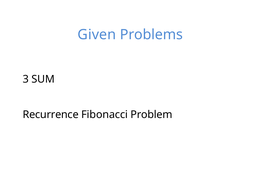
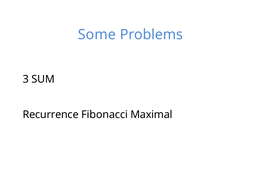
Given: Given -> Some
Problem: Problem -> Maximal
